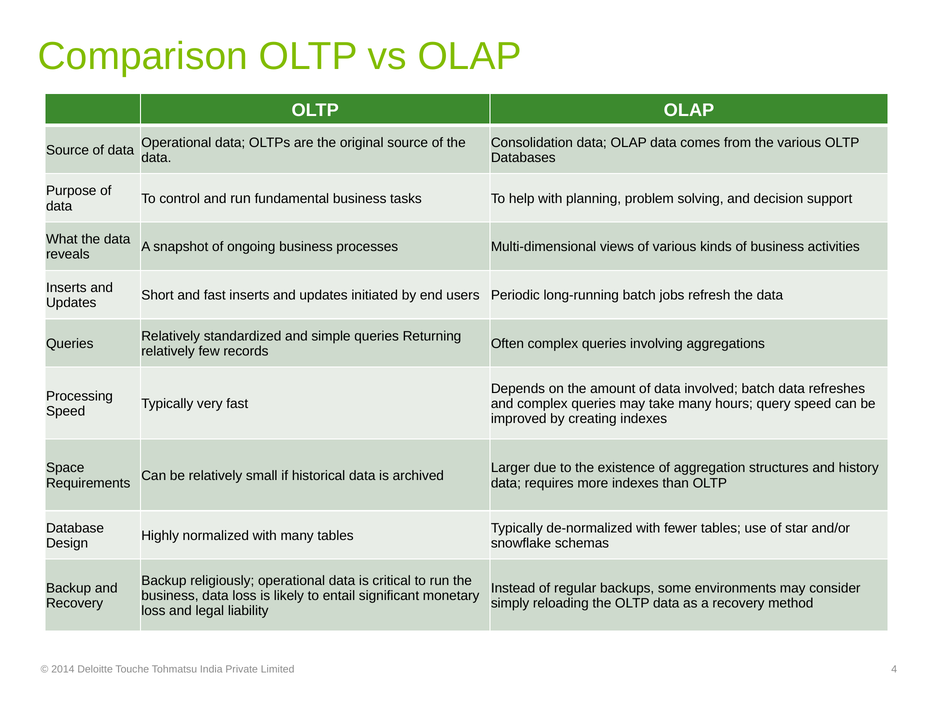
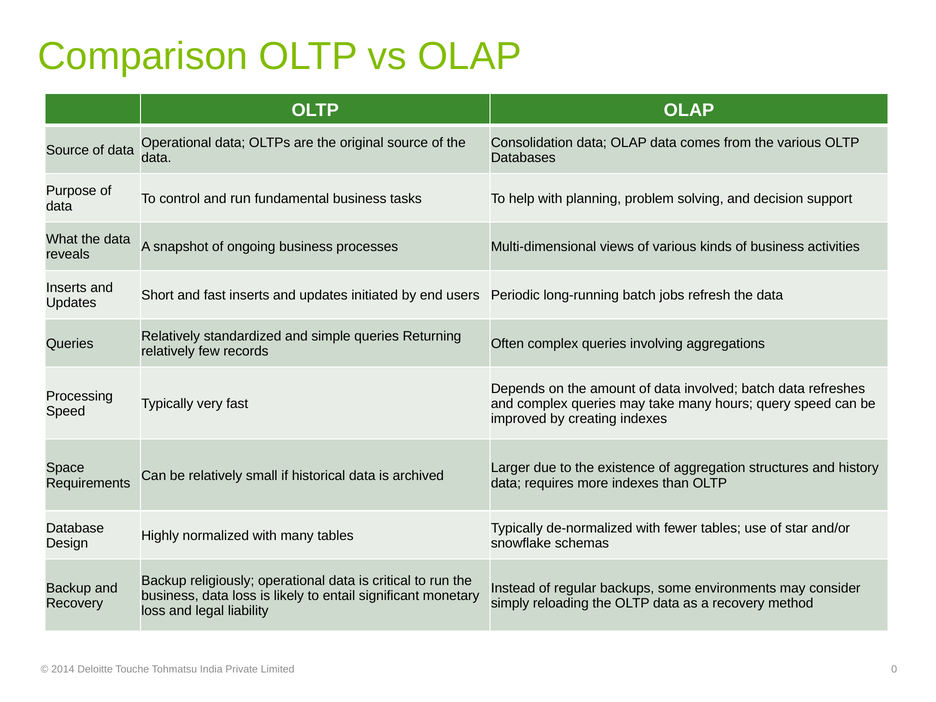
4: 4 -> 0
